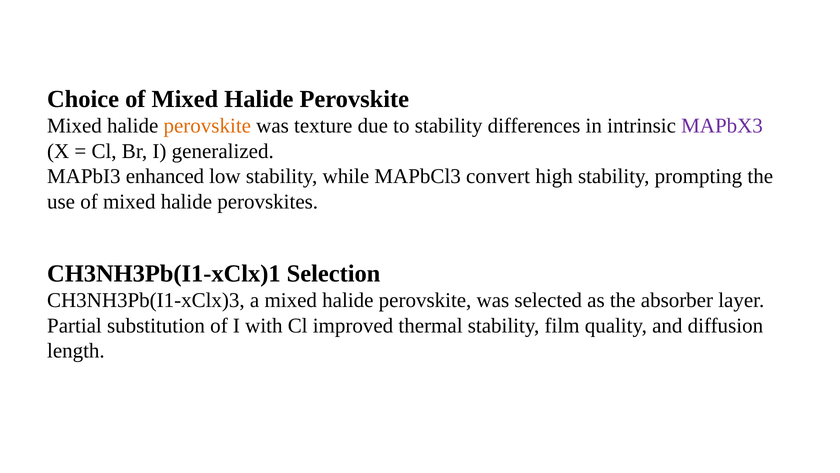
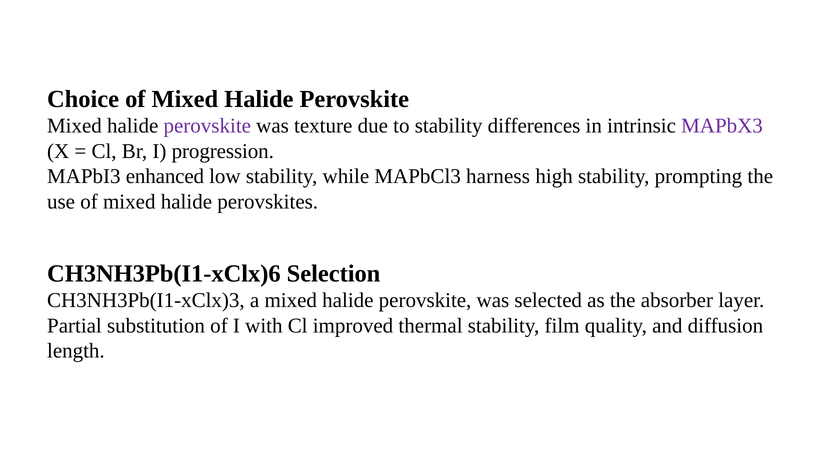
perovskite at (207, 126) colour: orange -> purple
generalized: generalized -> progression
convert: convert -> harness
CH3NH3Pb(I1-xClx)1: CH3NH3Pb(I1-xClx)1 -> CH3NH3Pb(I1-xClx)6
